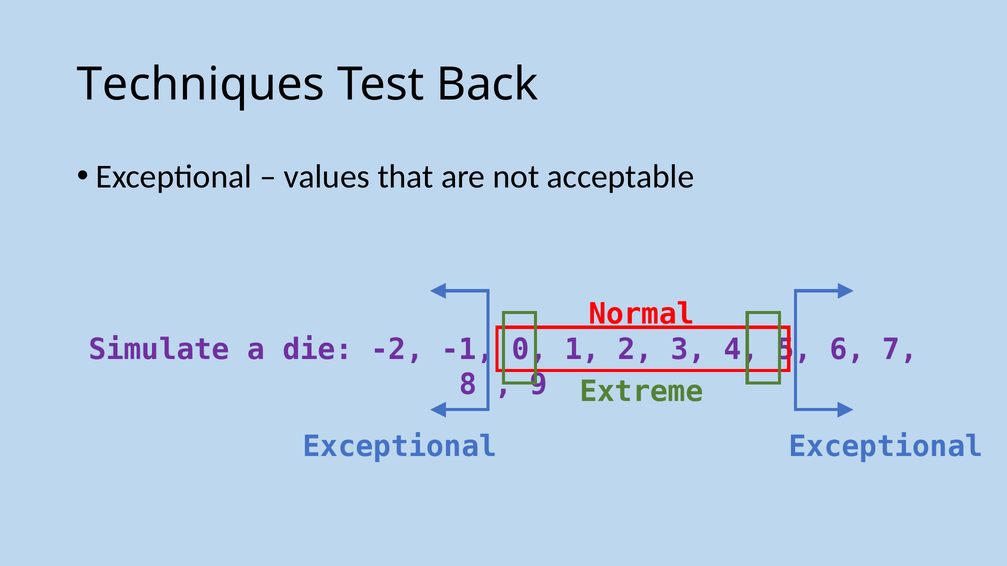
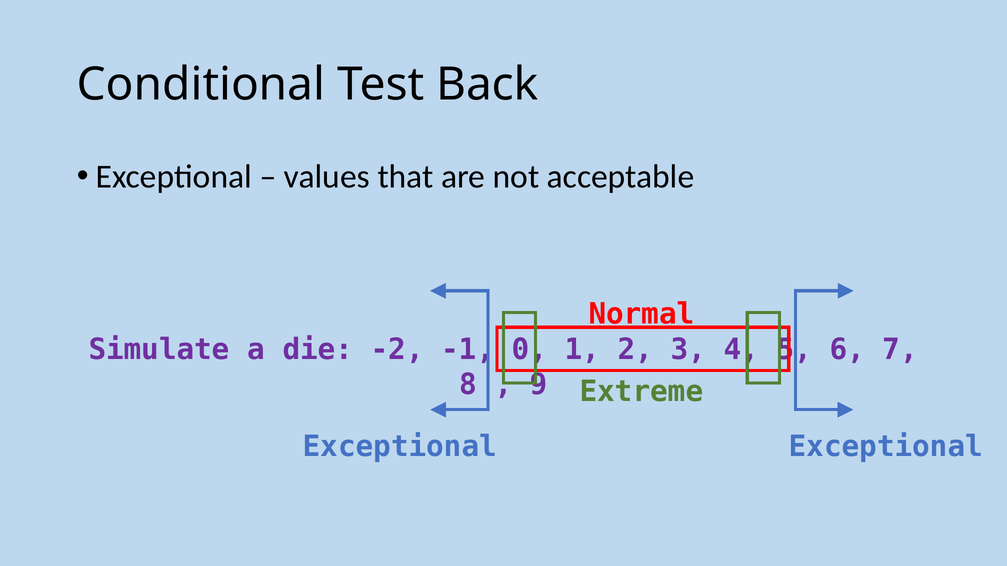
Techniques: Techniques -> Conditional
